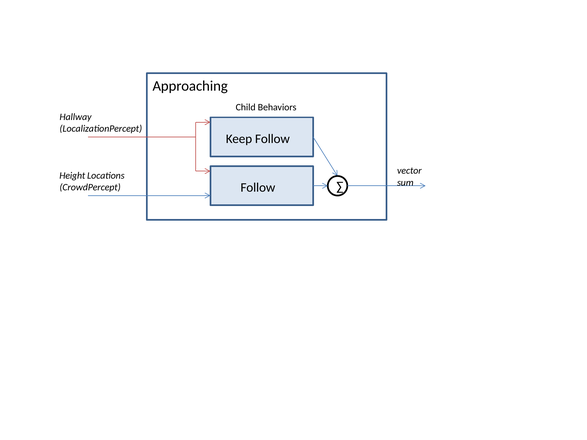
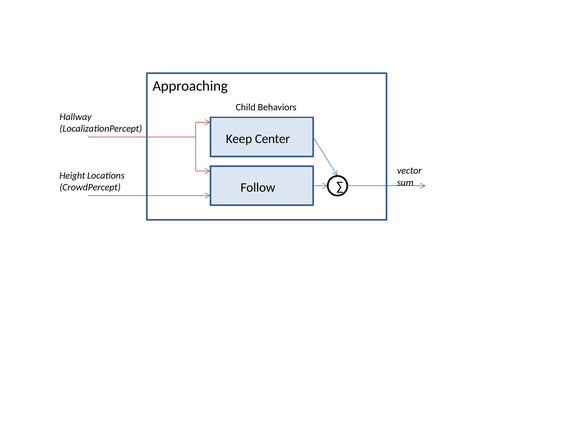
Keep Follow: Follow -> Center
